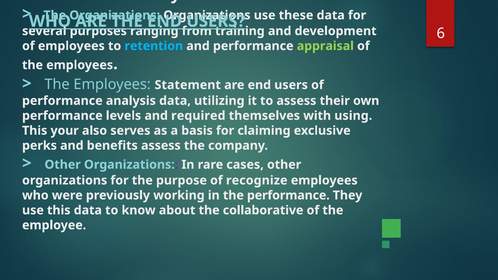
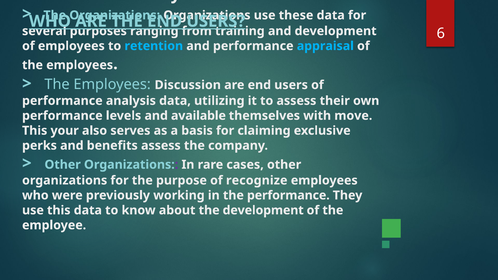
appraisal colour: light green -> light blue
Statement: Statement -> Discussion
required: required -> available
using: using -> move
the collaborative: collaborative -> development
